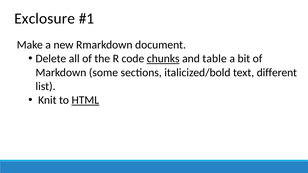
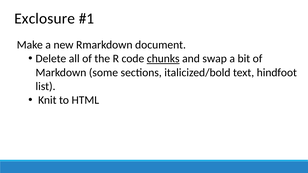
table: table -> swap
different: different -> hindfoot
HTML underline: present -> none
